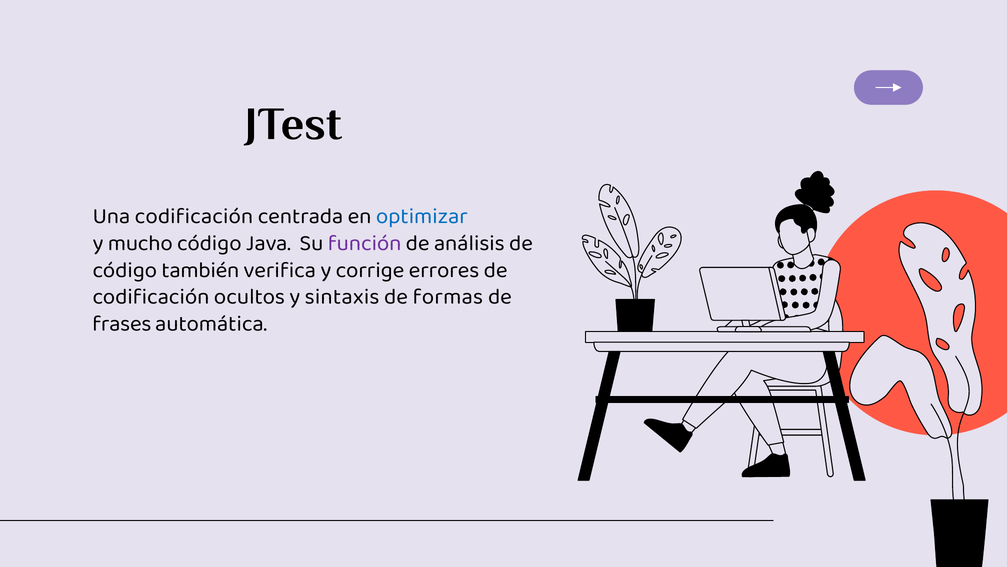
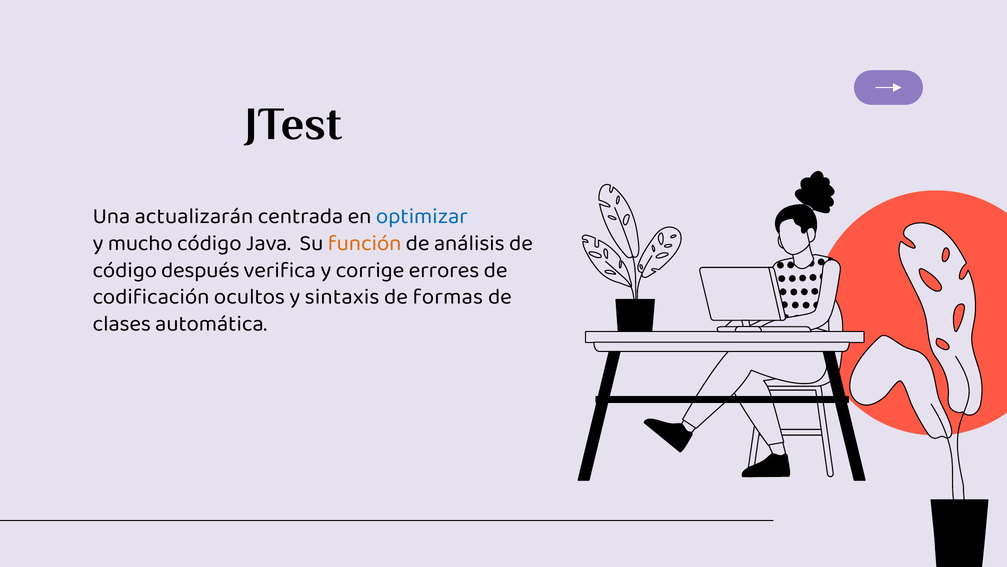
Una codificación: codificación -> actualizarán
función colour: purple -> orange
también: también -> después
frases: frases -> clases
